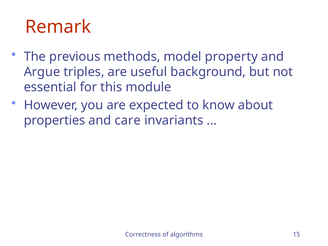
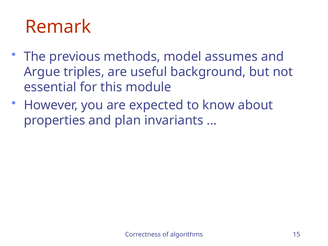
property: property -> assumes
care: care -> plan
